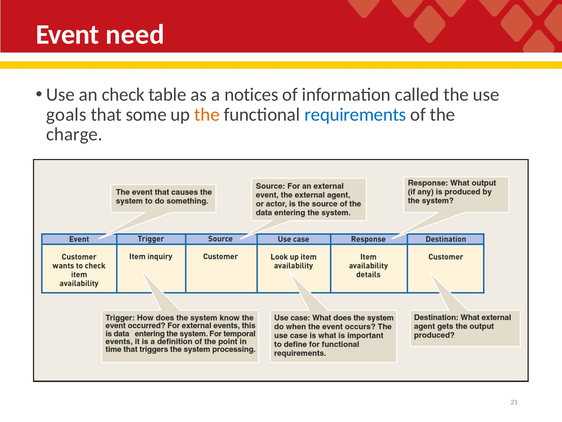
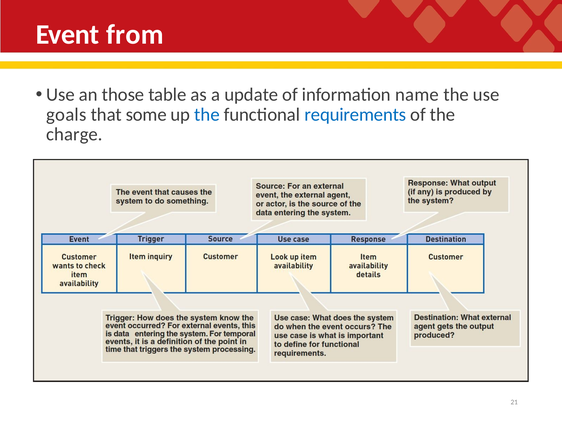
need: need -> from
check: check -> those
notices: notices -> update
called: called -> name
the at (207, 114) colour: orange -> blue
